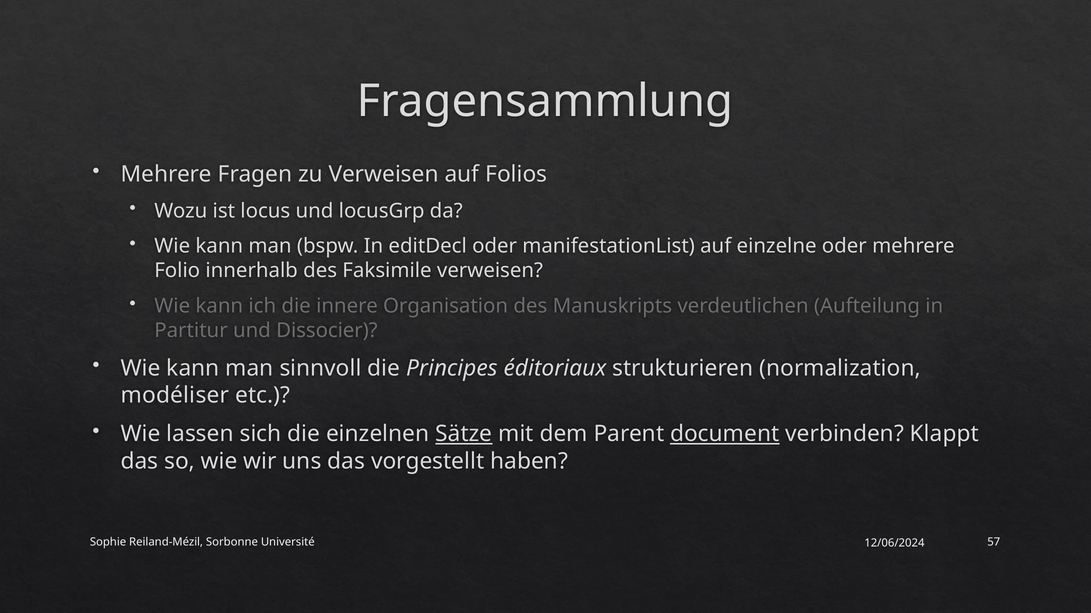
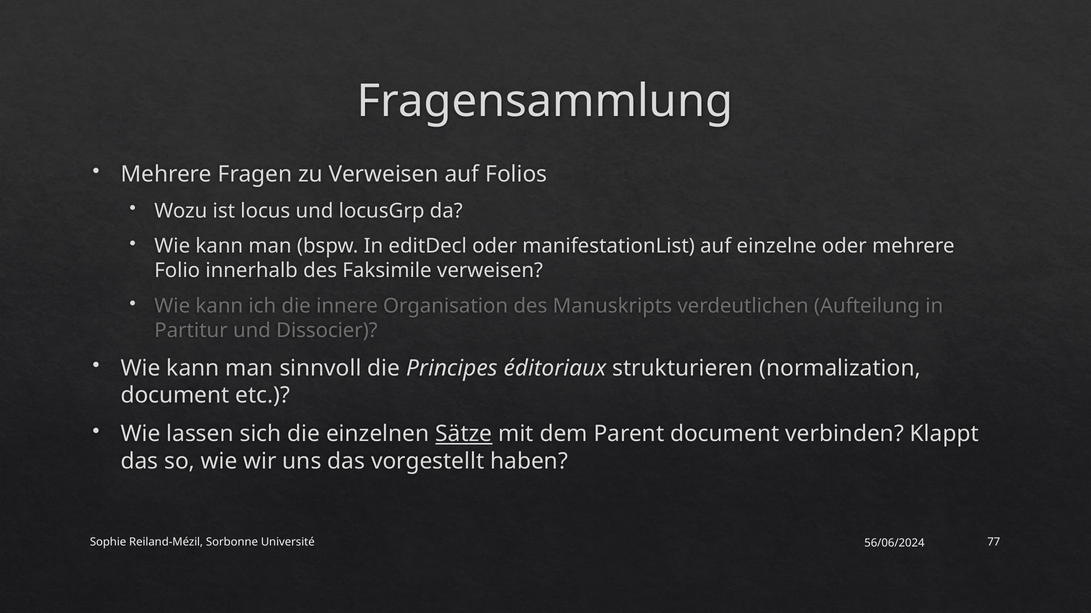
modéliser at (175, 396): modéliser -> document
document at (725, 434) underline: present -> none
57: 57 -> 77
12/06/2024: 12/06/2024 -> 56/06/2024
